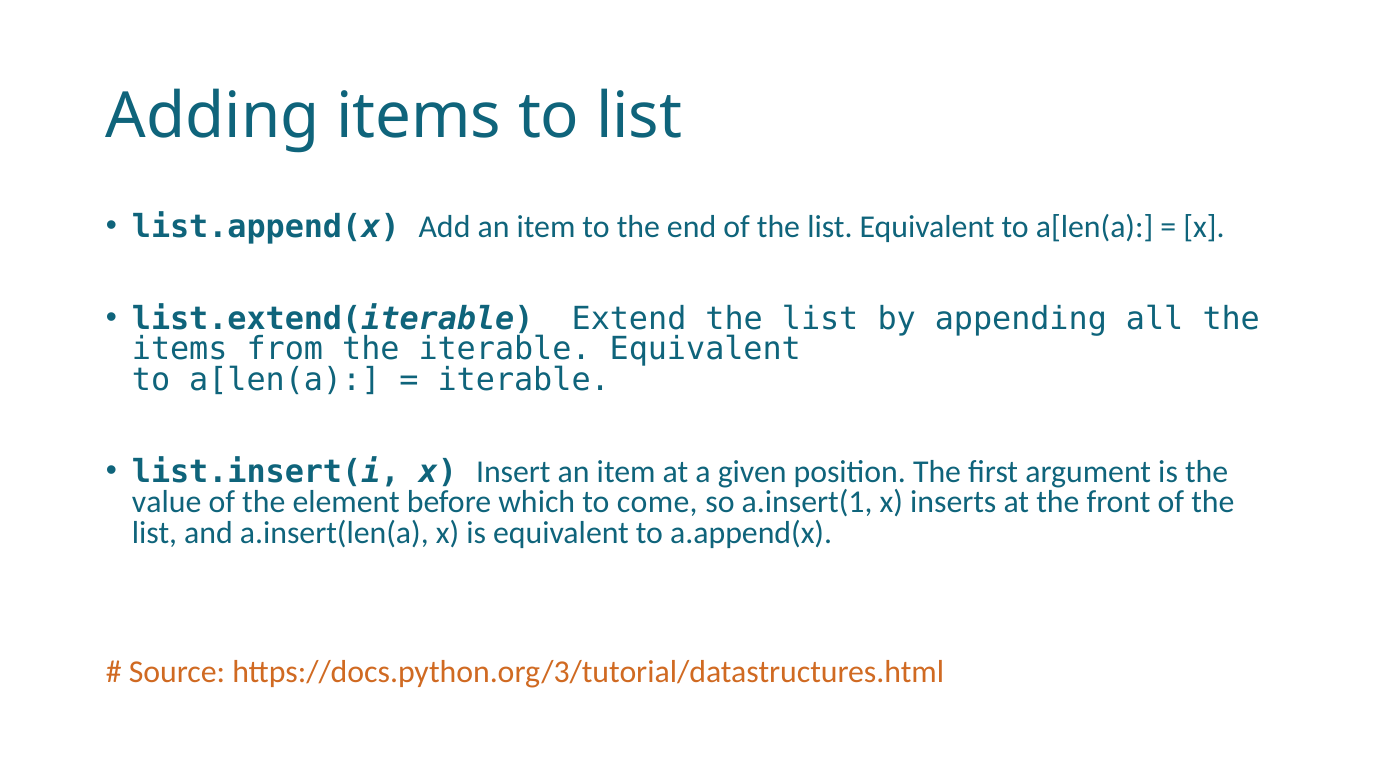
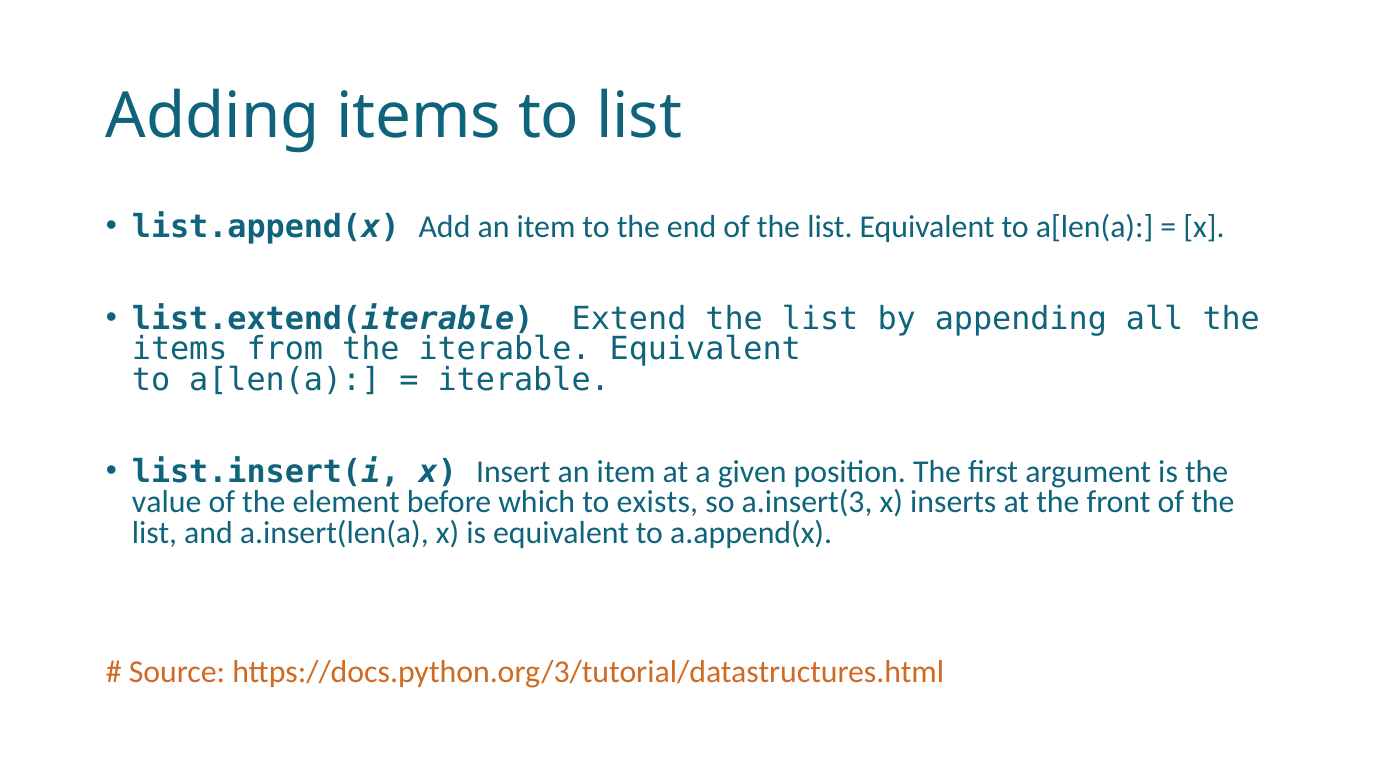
come: come -> exists
a.insert(1: a.insert(1 -> a.insert(3
